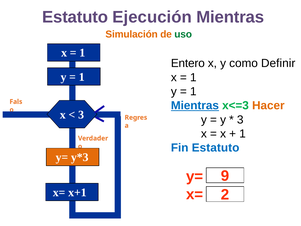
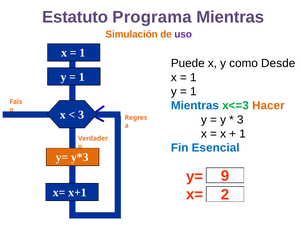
Ejecución: Ejecución -> Programa
uso colour: green -> purple
Entero: Entero -> Puede
Definir: Definir -> Desde
Mientras at (195, 105) underline: present -> none
Fin Estatuto: Estatuto -> Esencial
